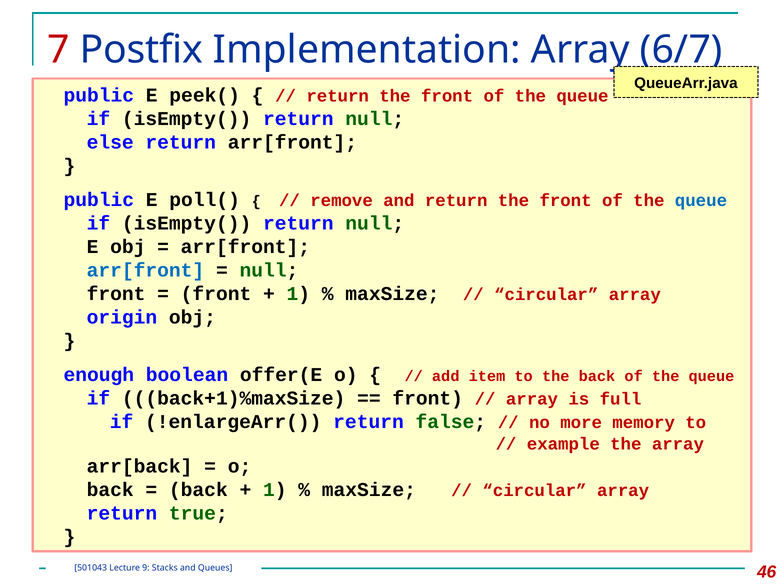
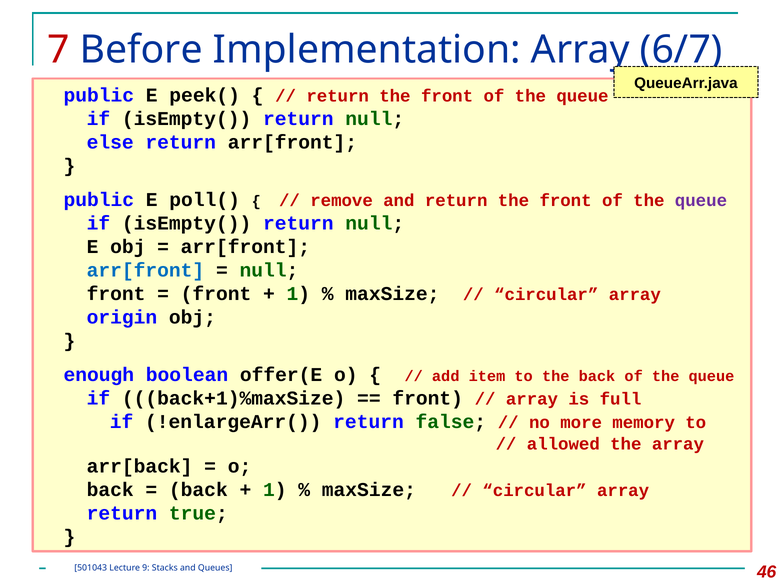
Postfix: Postfix -> Before
queue at (701, 201) colour: blue -> purple
example: example -> allowed
